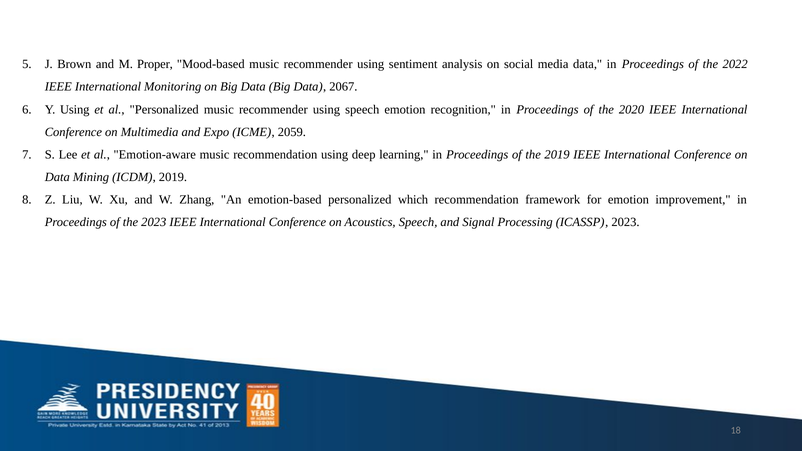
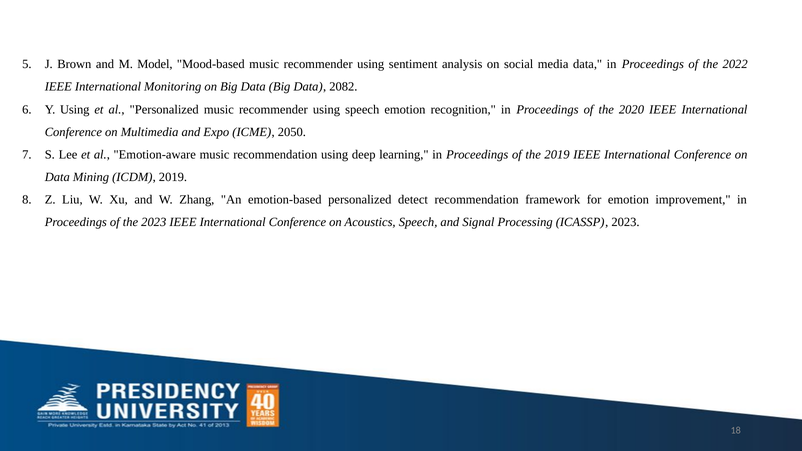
Proper: Proper -> Model
2067: 2067 -> 2082
2059: 2059 -> 2050
which: which -> detect
